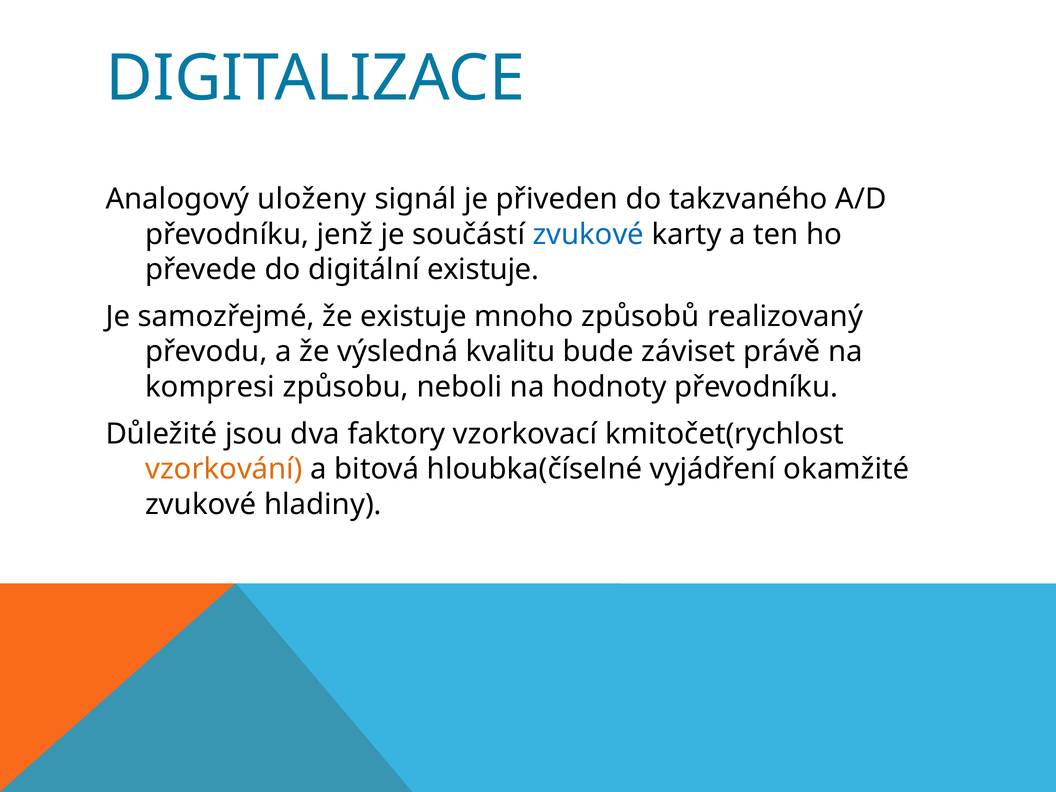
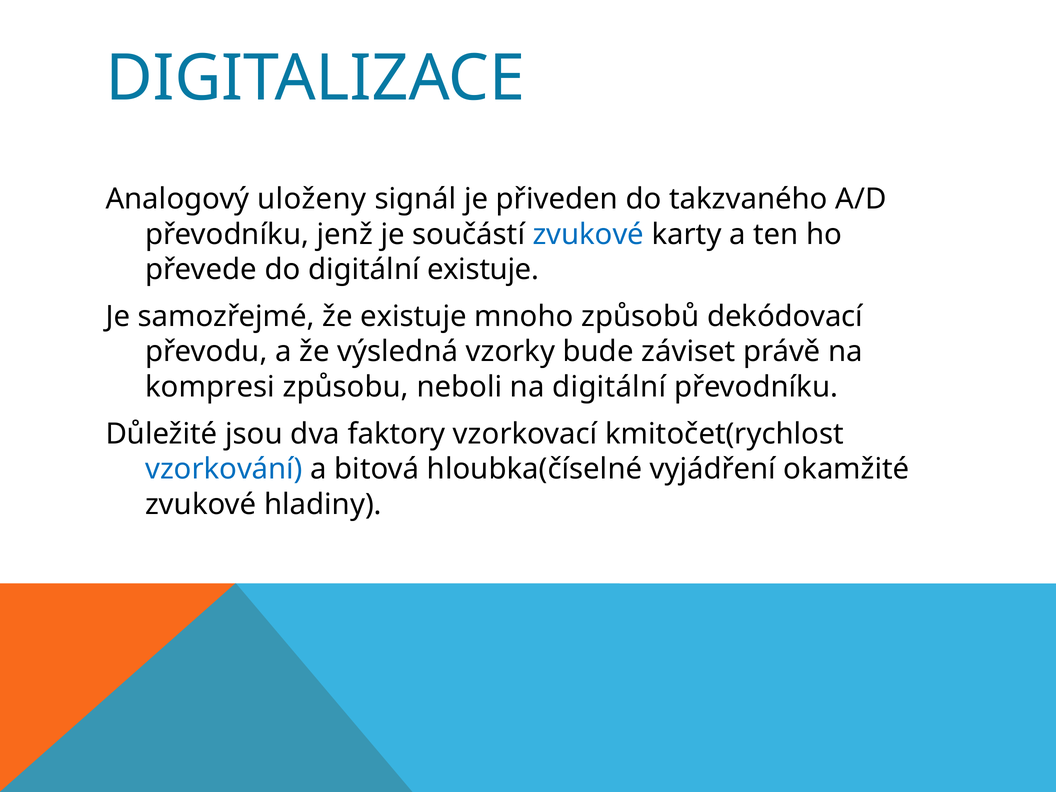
realizovaný: realizovaný -> dekódovací
kvalitu: kvalitu -> vzorky
na hodnoty: hodnoty -> digitální
vzorkování colour: orange -> blue
